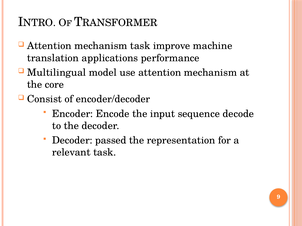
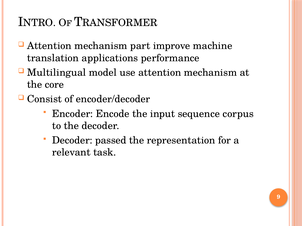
mechanism task: task -> part
decode: decode -> corpus
